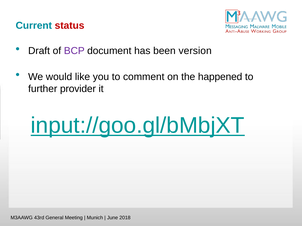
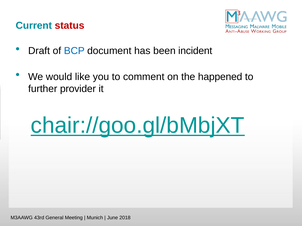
BCP colour: purple -> blue
version: version -> incident
input://goo.gl/bMbjXT: input://goo.gl/bMbjXT -> chair://goo.gl/bMbjXT
